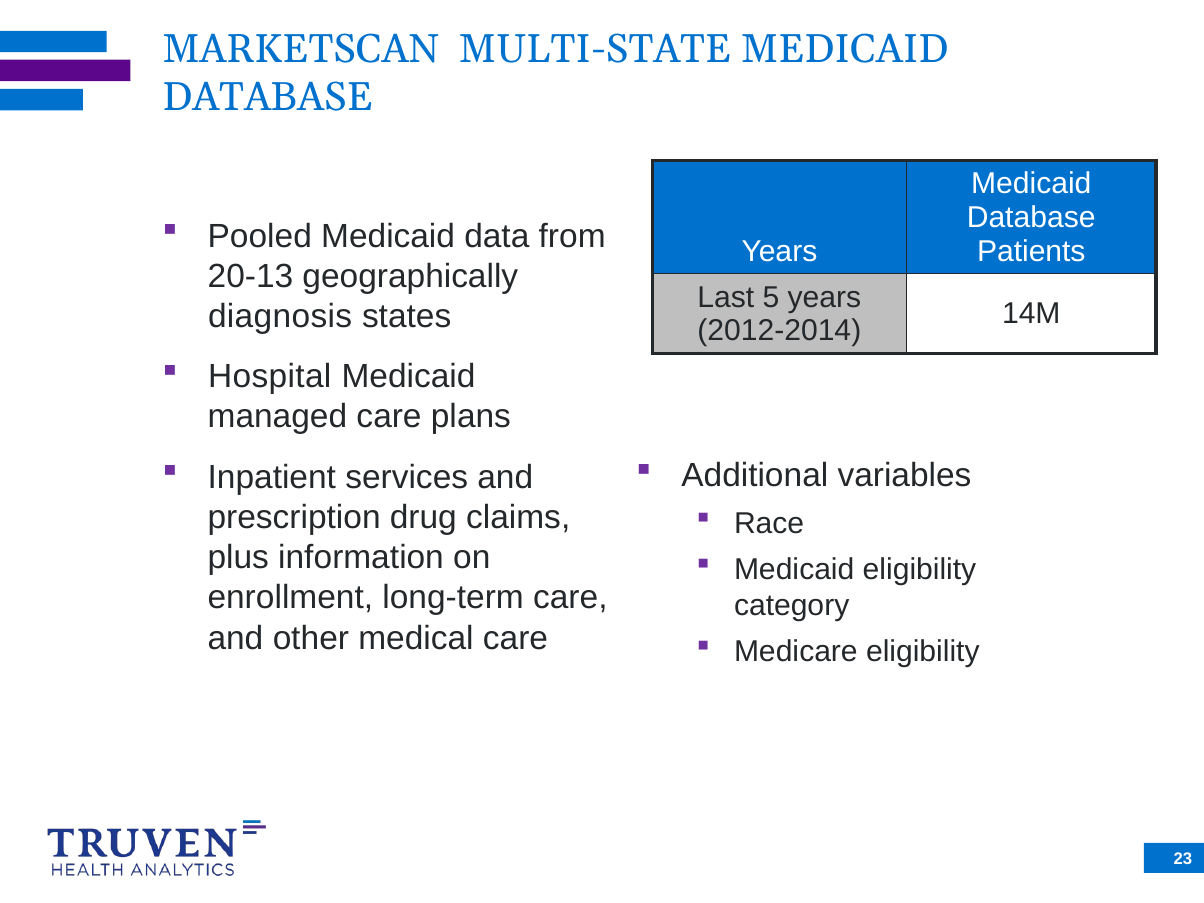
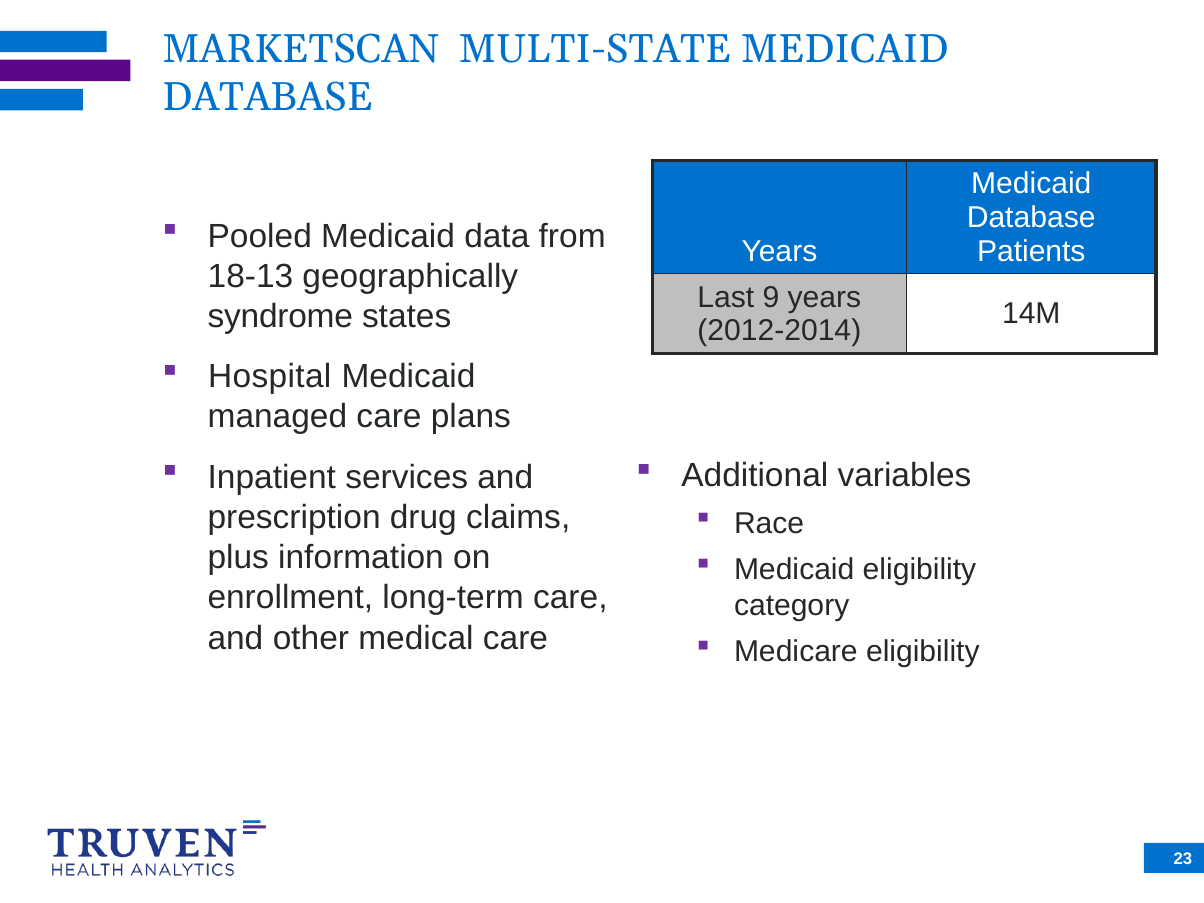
20-13: 20-13 -> 18-13
5: 5 -> 9
diagnosis: diagnosis -> syndrome
